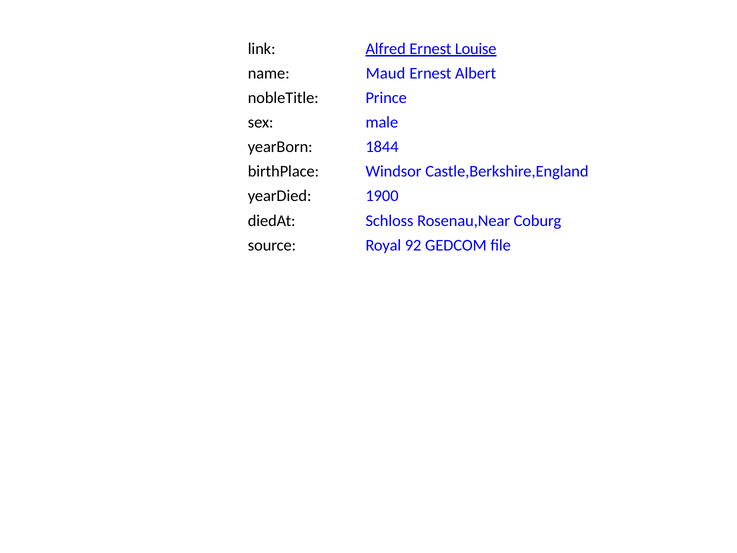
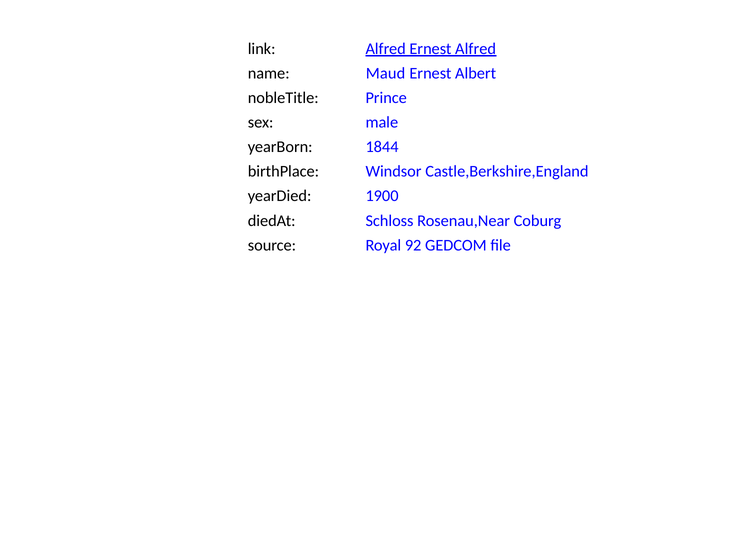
Ernest Louise: Louise -> Alfred
